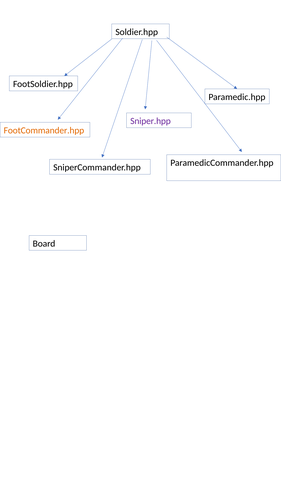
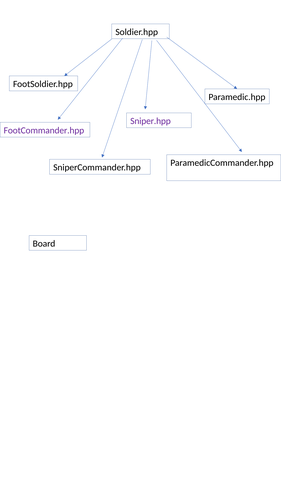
FootCommander.hpp colour: orange -> purple
